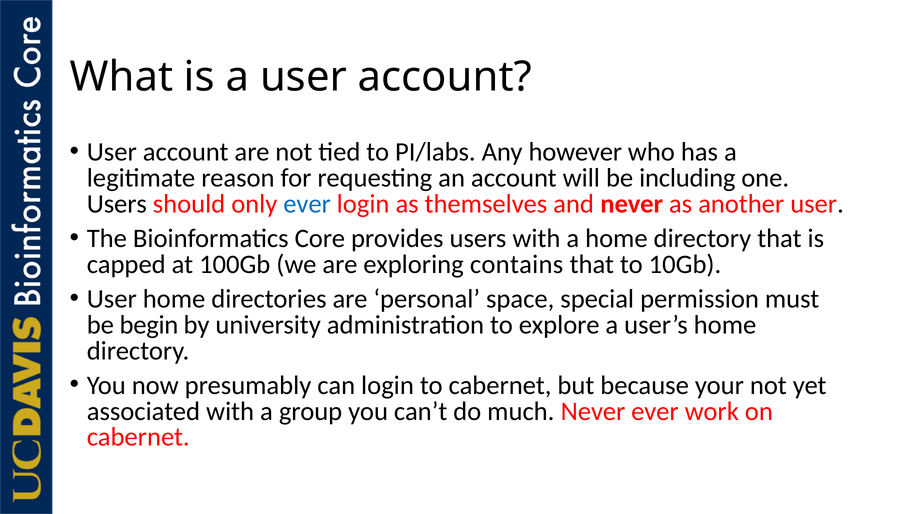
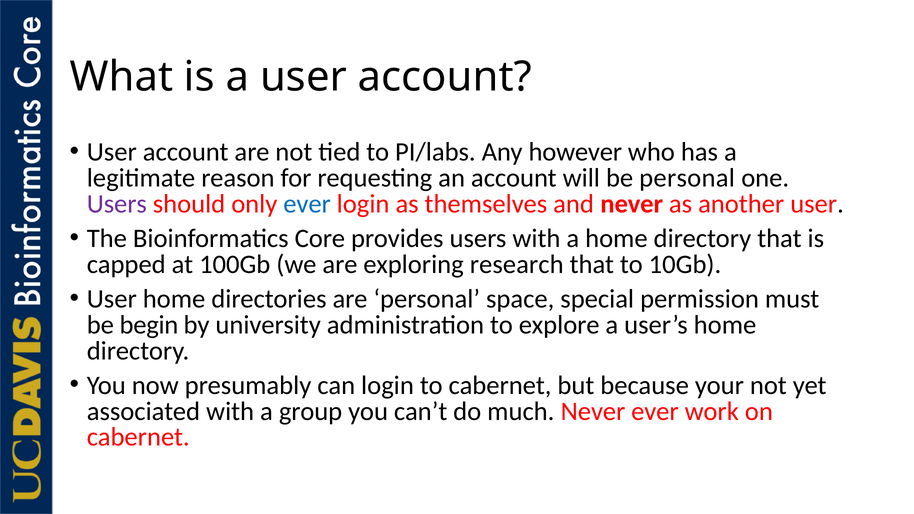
be including: including -> personal
Users at (117, 204) colour: black -> purple
contains: contains -> research
